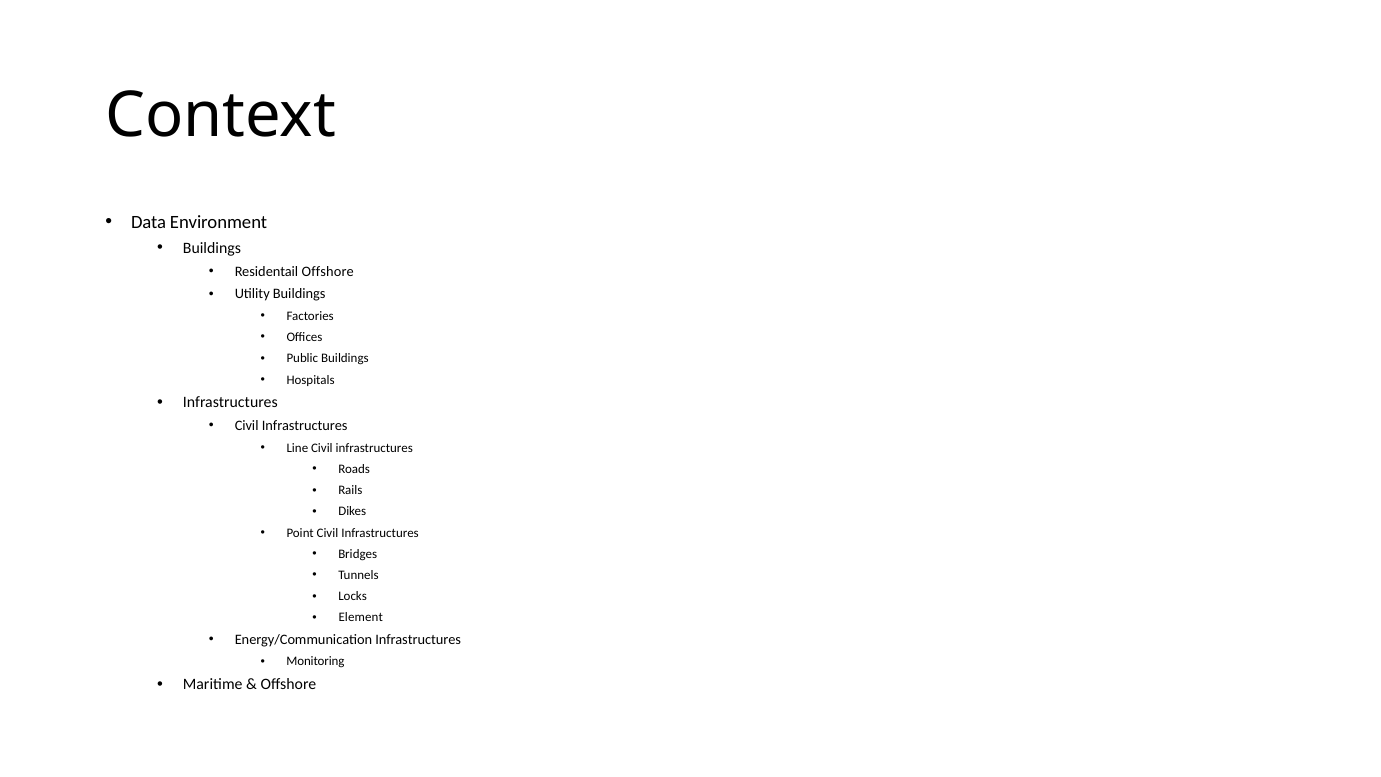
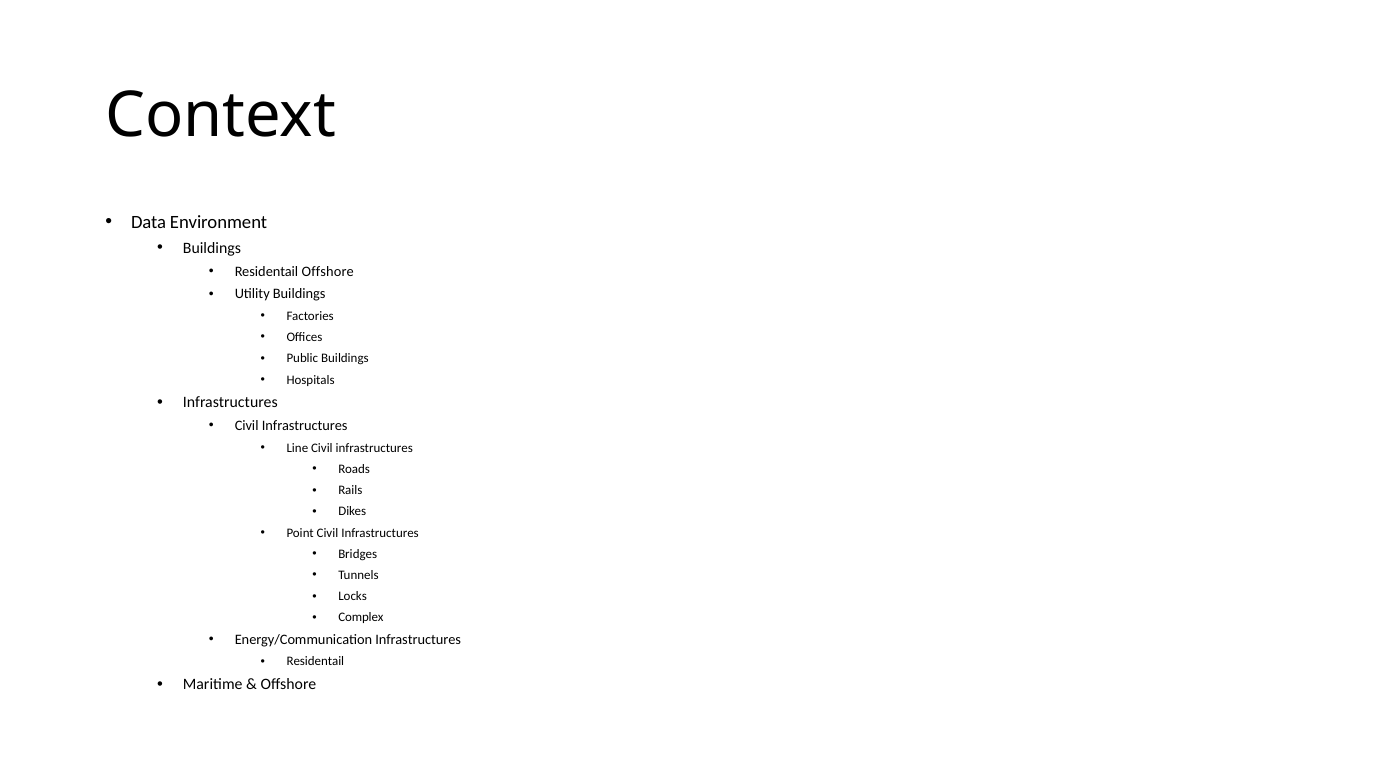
Element: Element -> Complex
Monitoring at (315, 661): Monitoring -> Residentail
